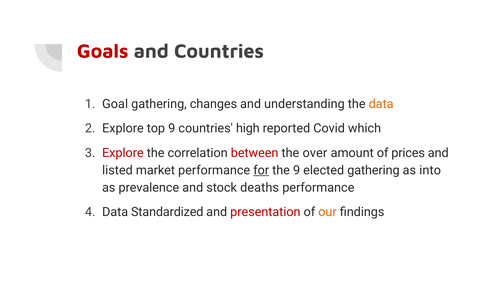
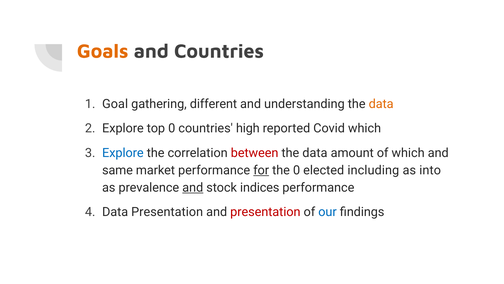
Goals colour: red -> orange
changes: changes -> different
top 9: 9 -> 0
Explore at (123, 153) colour: red -> blue
over at (315, 153): over -> data
of prices: prices -> which
listed: listed -> same
the 9: 9 -> 0
elected gathering: gathering -> including
and at (193, 187) underline: none -> present
deaths: deaths -> indices
Data Standardized: Standardized -> Presentation
our colour: orange -> blue
